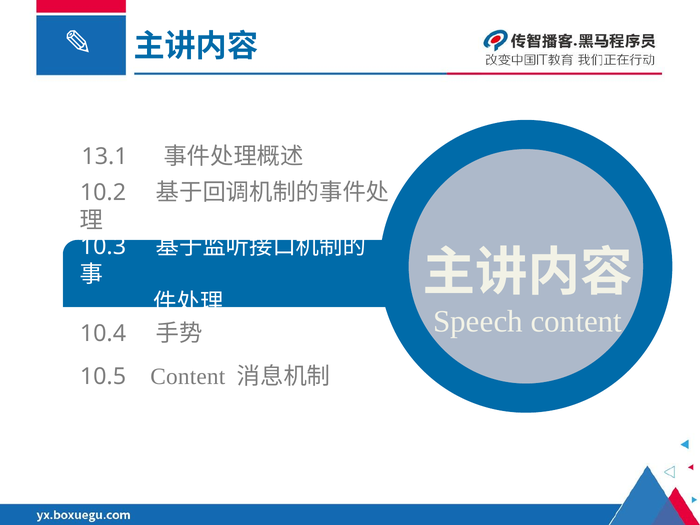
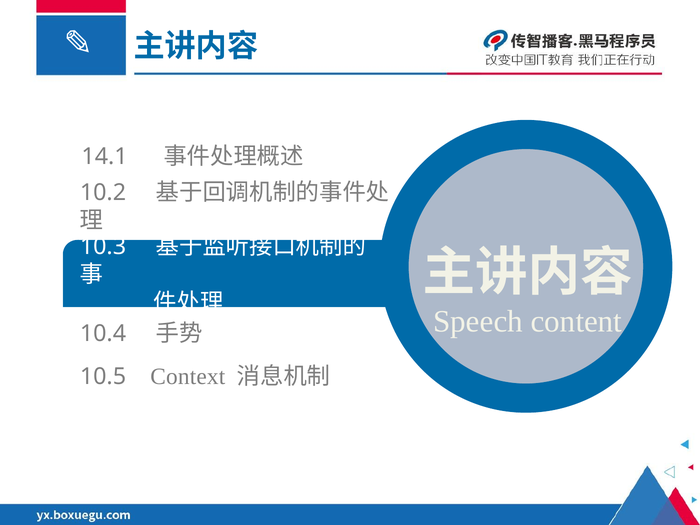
13.1: 13.1 -> 14.1
10.5 Content: Content -> Context
